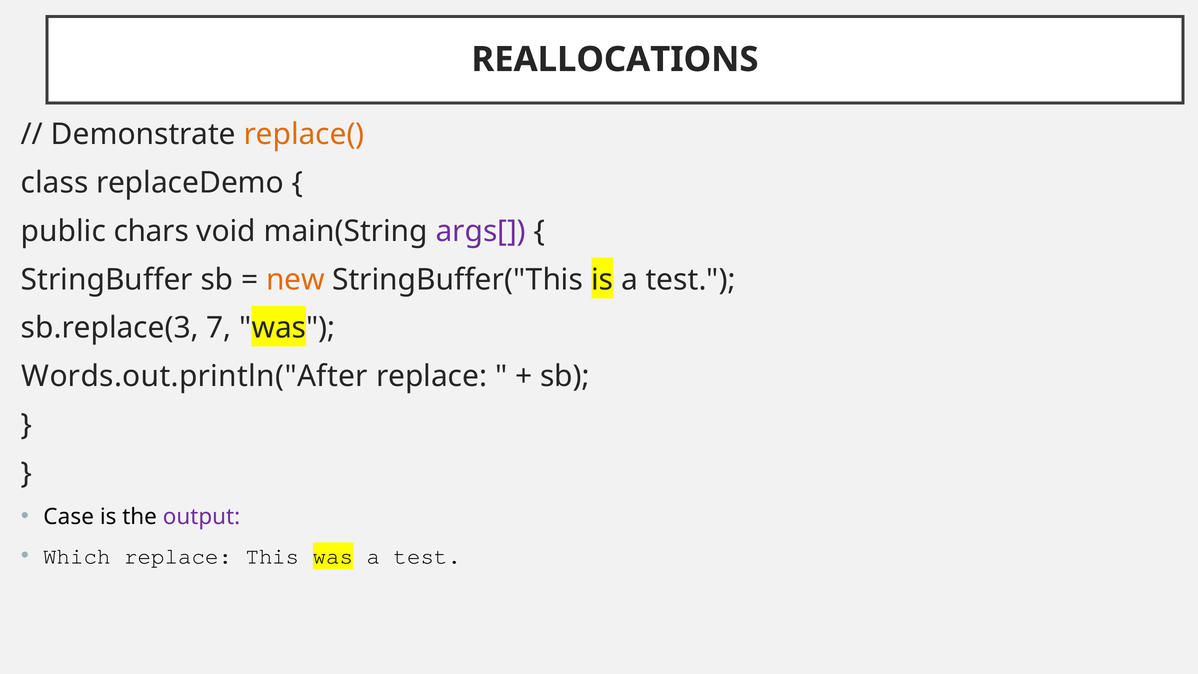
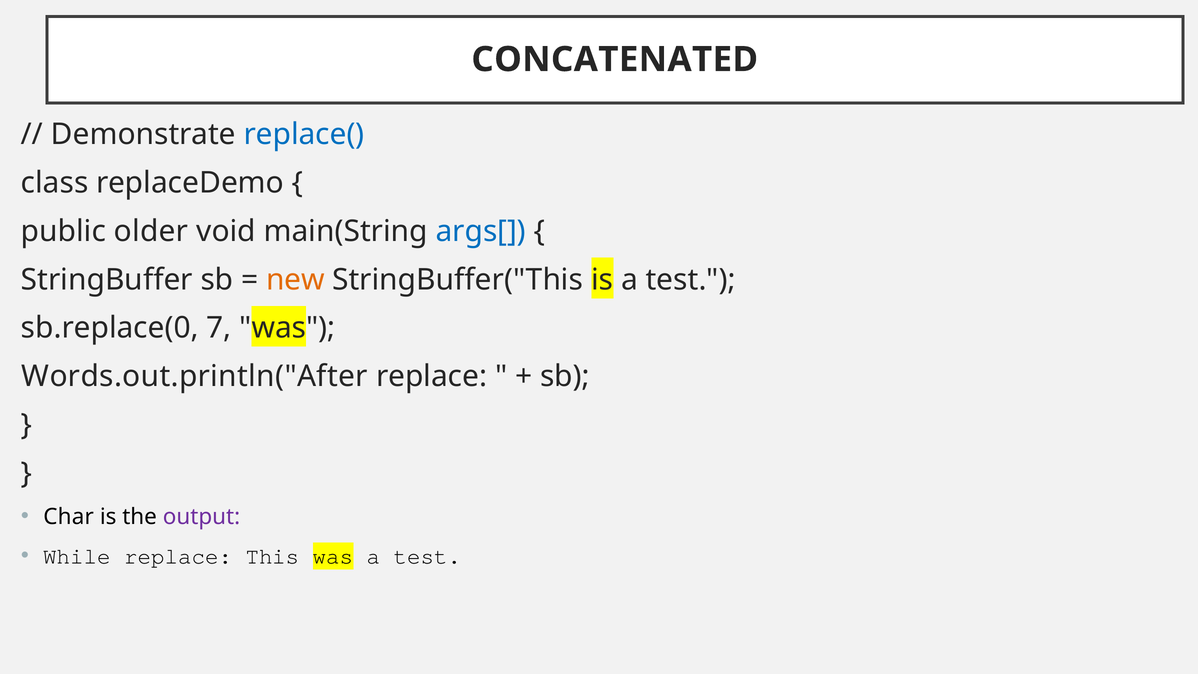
REALLOCATIONS: REALLOCATIONS -> CONCATENATED
replace( colour: orange -> blue
chars: chars -> older
args[ colour: purple -> blue
sb.replace(3: sb.replace(3 -> sb.replace(0
Case: Case -> Char
Which: Which -> While
